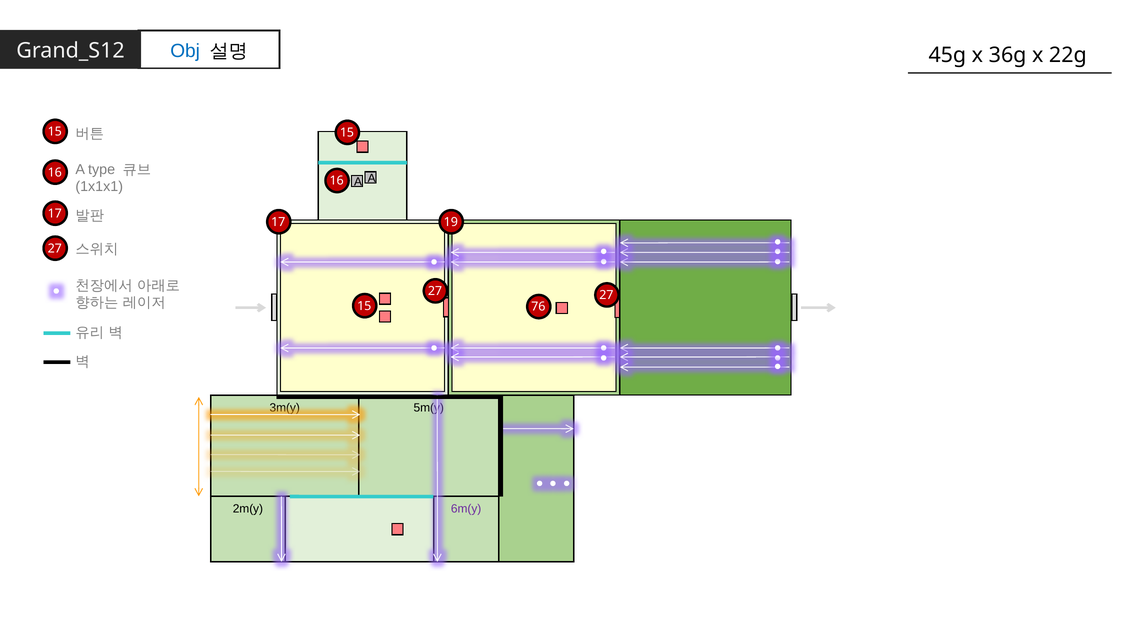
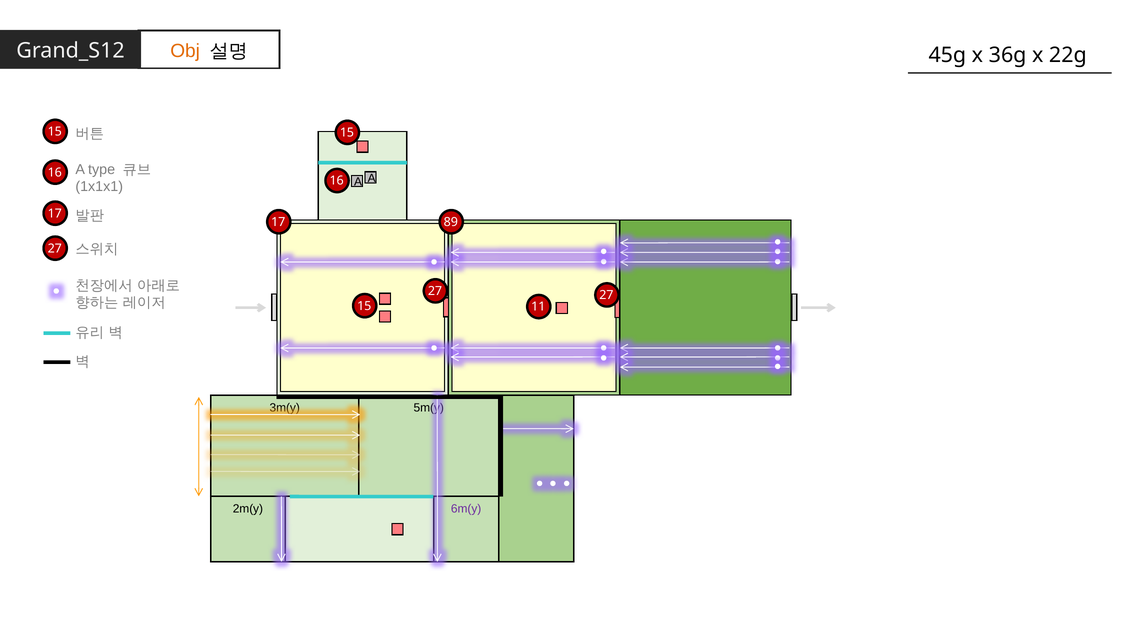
Obj colour: blue -> orange
19: 19 -> 89
76: 76 -> 11
